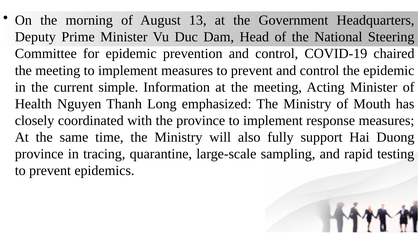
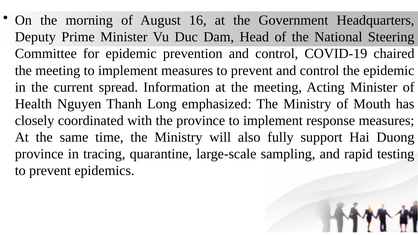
13: 13 -> 16
simple: simple -> spread
